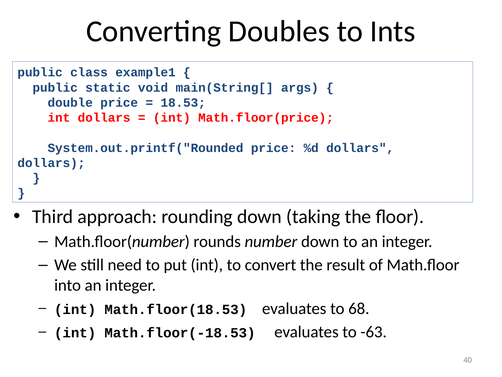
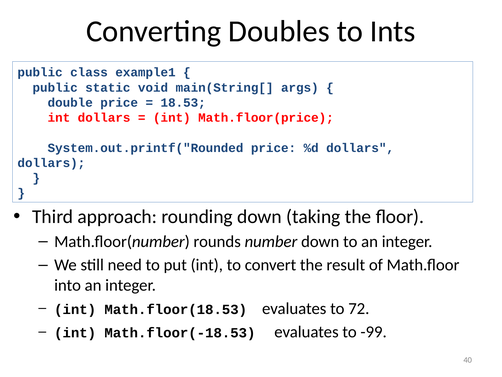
68: 68 -> 72
-63: -63 -> -99
